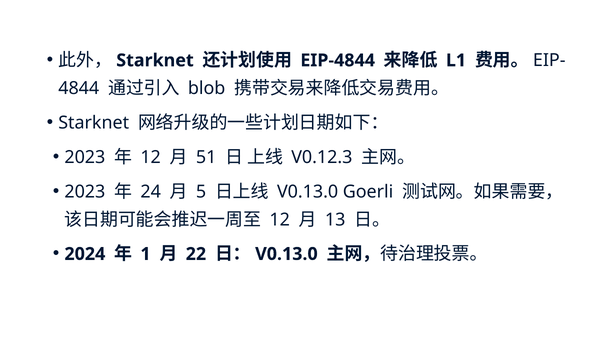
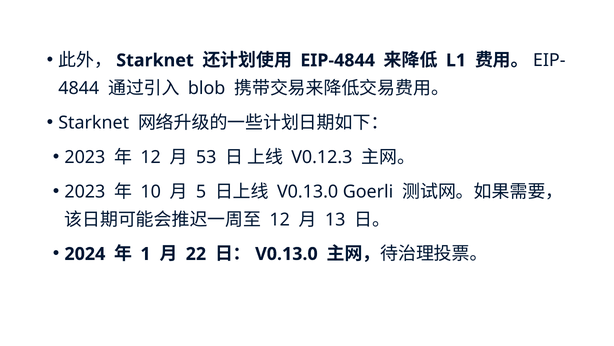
51: 51 -> 53
24: 24 -> 10
